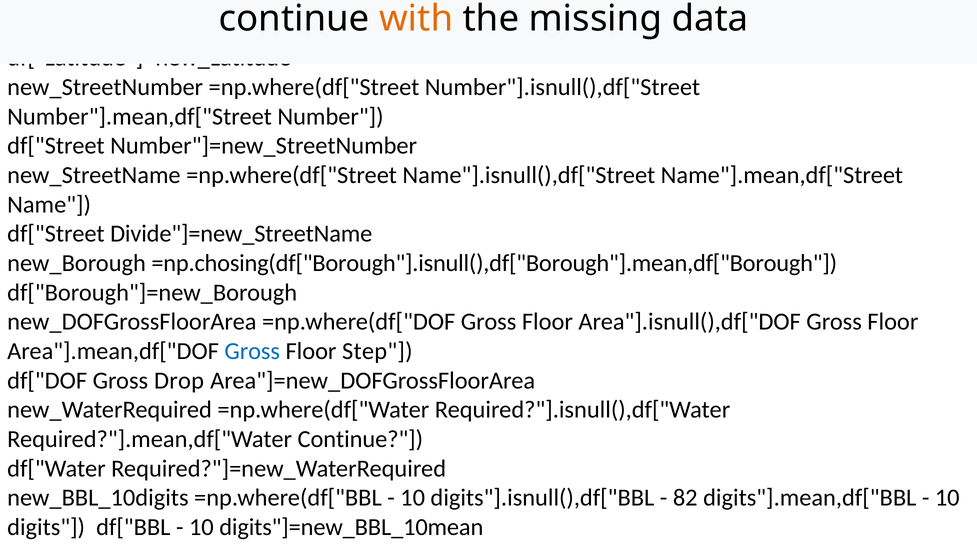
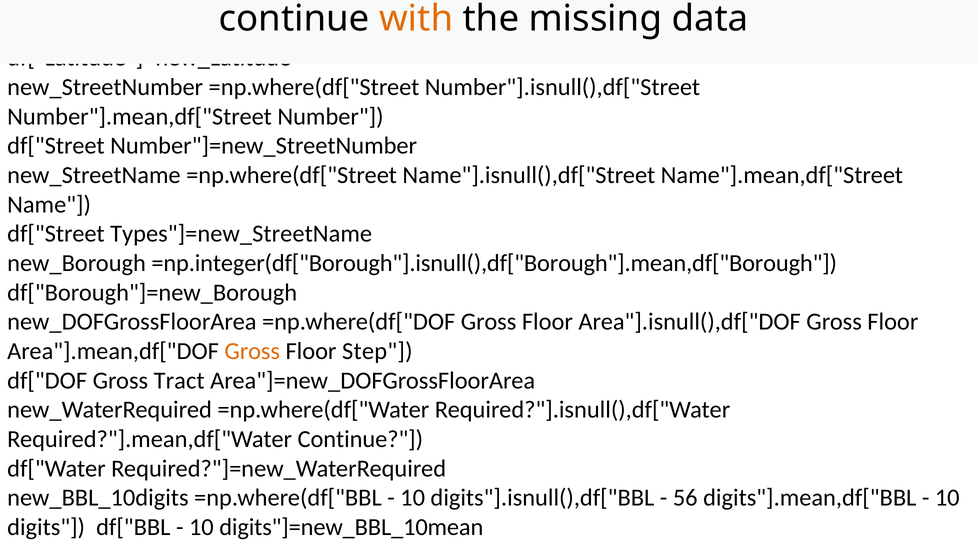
Divide"]=new_StreetName: Divide"]=new_StreetName -> Types"]=new_StreetName
=np.chosing(df["Borough"].isnull(),df["Borough"].mean,df["Borough: =np.chosing(df["Borough"].isnull(),df["Borough"].mean,df["Borough -> =np.integer(df["Borough"].isnull(),df["Borough"].mean,df["Borough
Gross at (252, 351) colour: blue -> orange
Drop: Drop -> Tract
82: 82 -> 56
